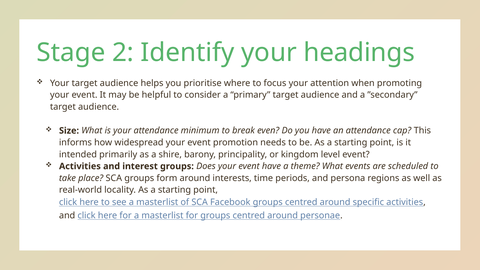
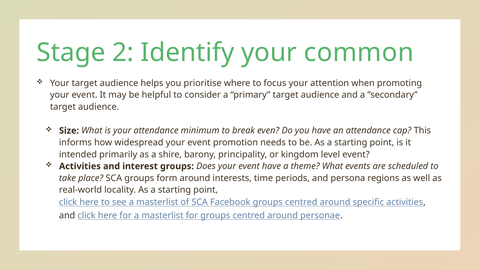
headings: headings -> common
